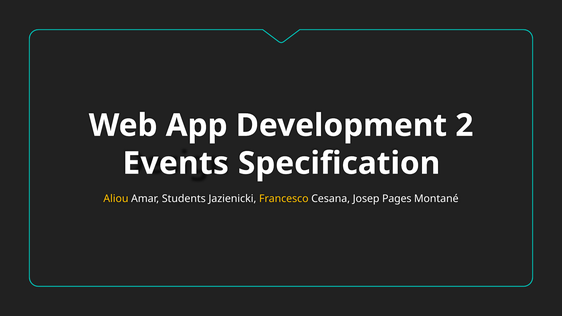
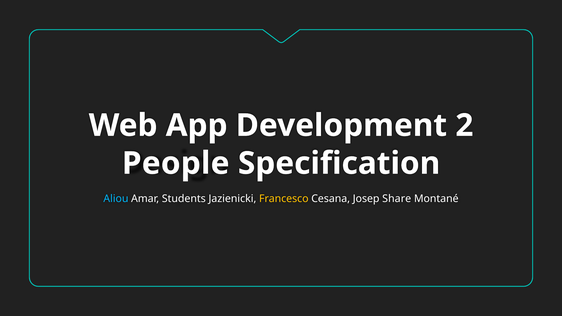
Events: Events -> People
Aliou colour: yellow -> light blue
Pages: Pages -> Share
